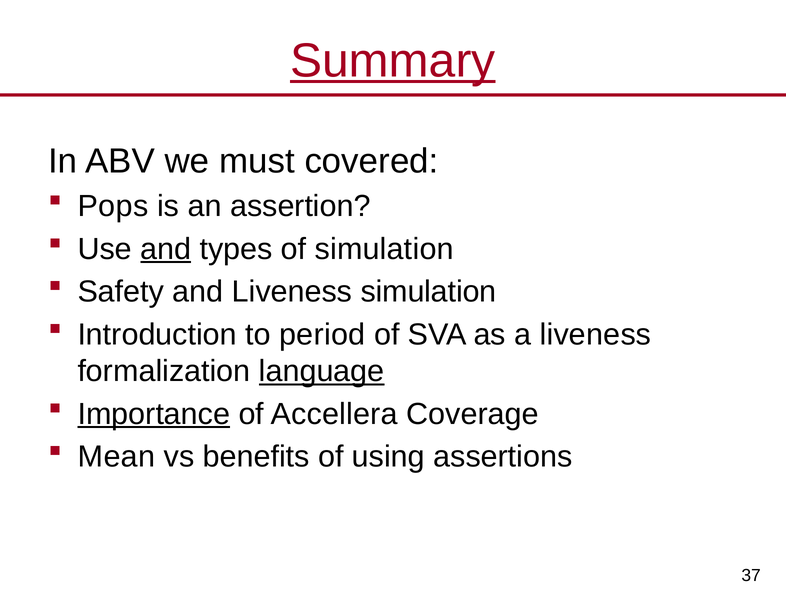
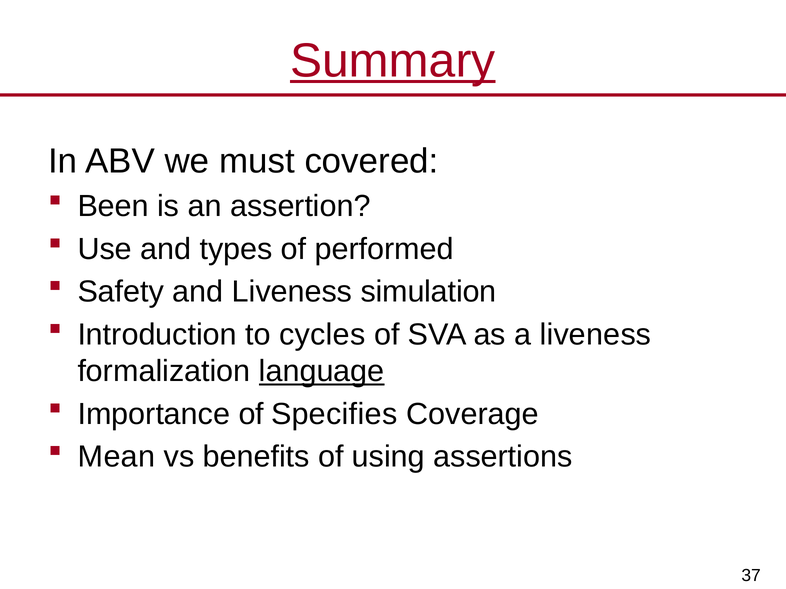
Pops: Pops -> Been
and at (166, 249) underline: present -> none
of simulation: simulation -> performed
period: period -> cycles
Importance underline: present -> none
Accellera: Accellera -> Specifies
